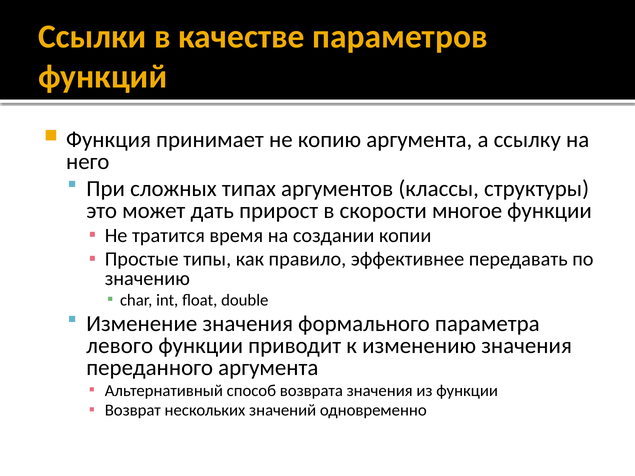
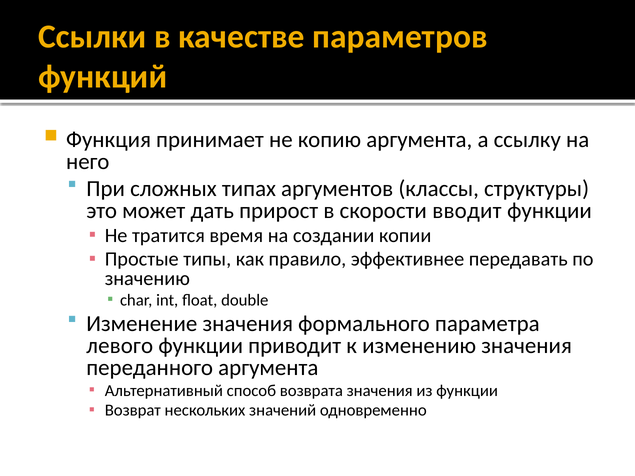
многое: многое -> вводит
